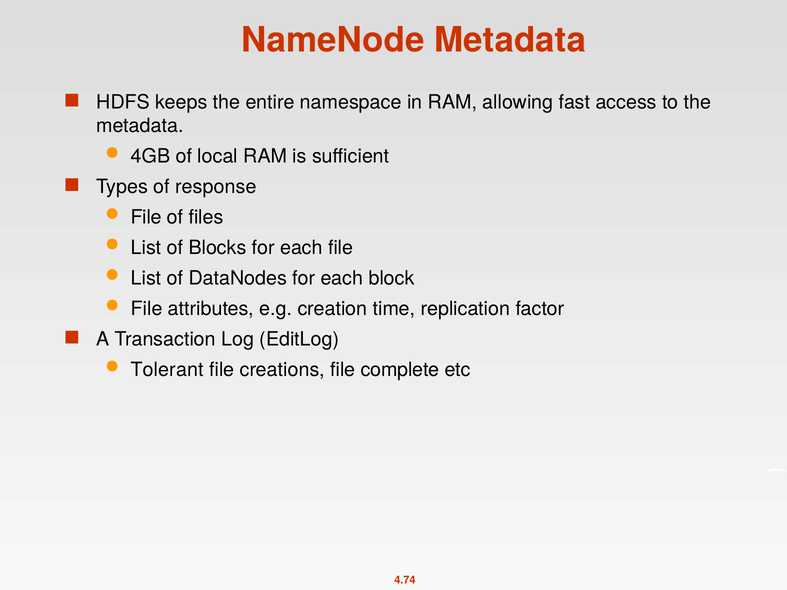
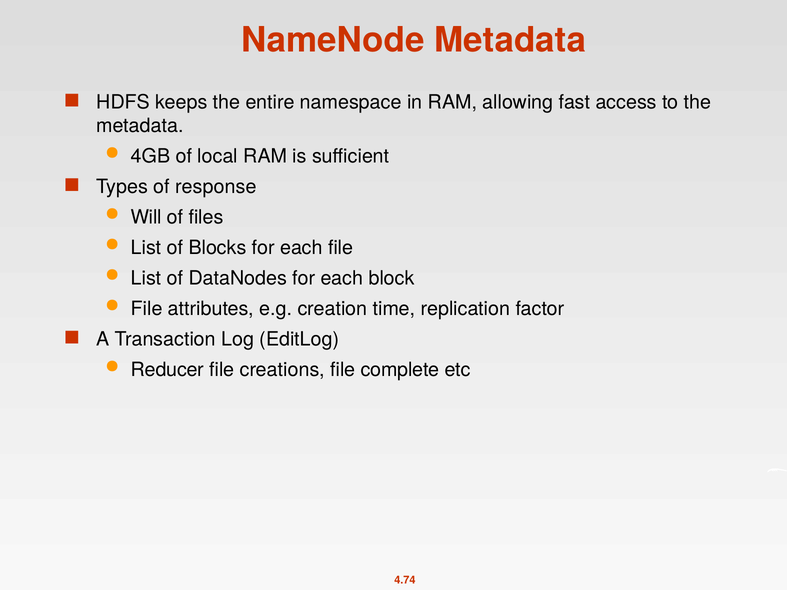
File at (146, 217): File -> Will
Tolerant: Tolerant -> Reducer
